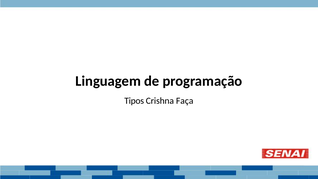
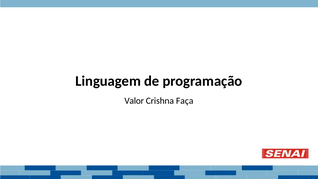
Tipos: Tipos -> Valor
